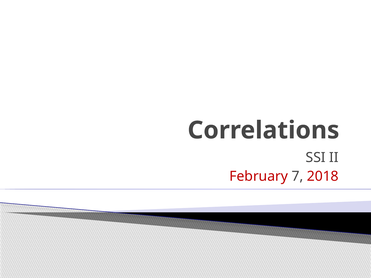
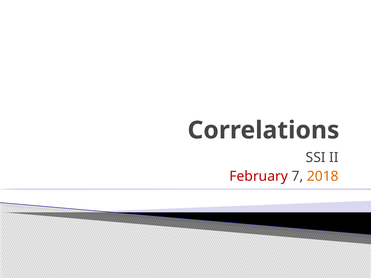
2018 colour: red -> orange
